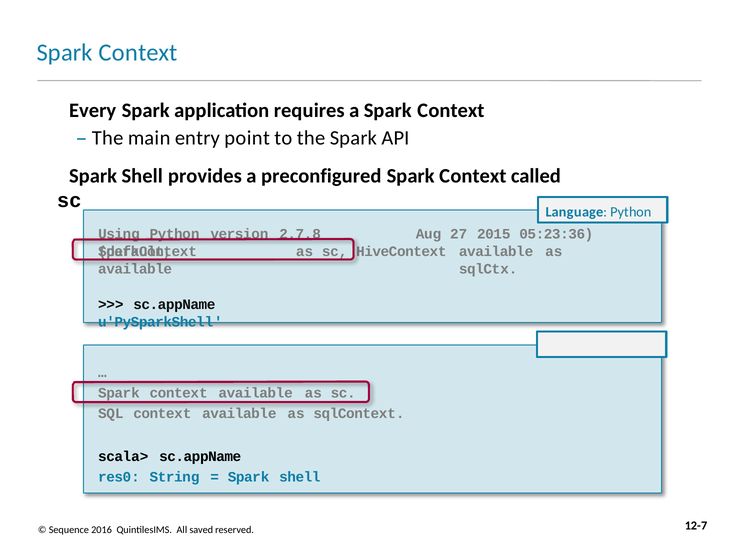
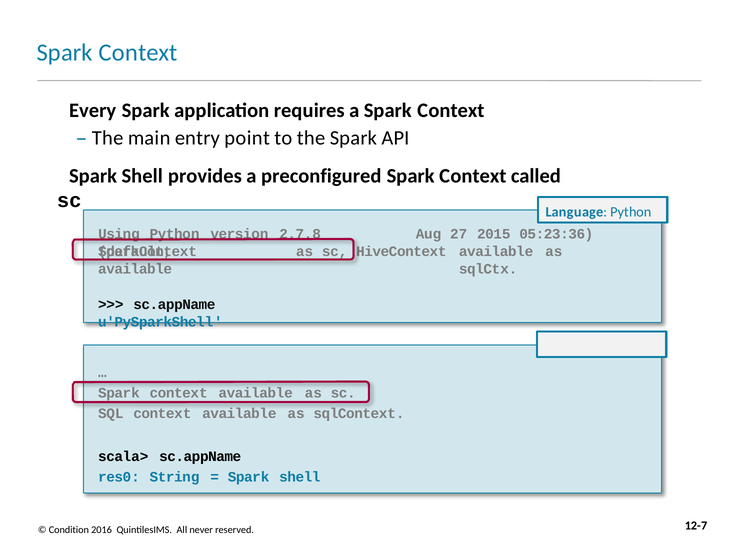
Sequence: Sequence -> Condition
saved: saved -> never
